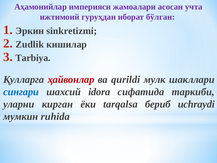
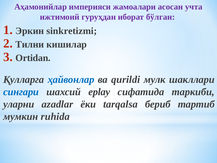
Zudlik: Zudlik -> Тилни
Tarbiya: Tarbiya -> Ortidan
ҳайвонлар colour: red -> blue
idora: idora -> eplay
кирган: кирган -> azadlar
uchraydi: uchraydi -> тартиб
